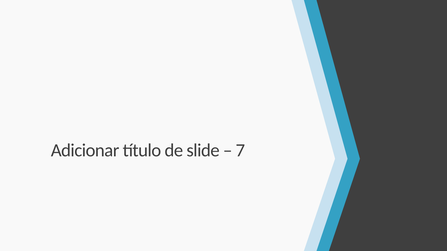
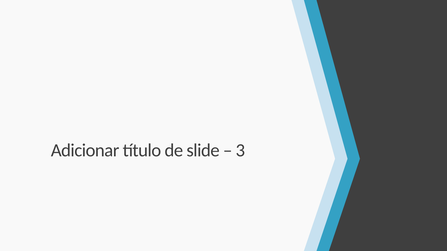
7: 7 -> 3
